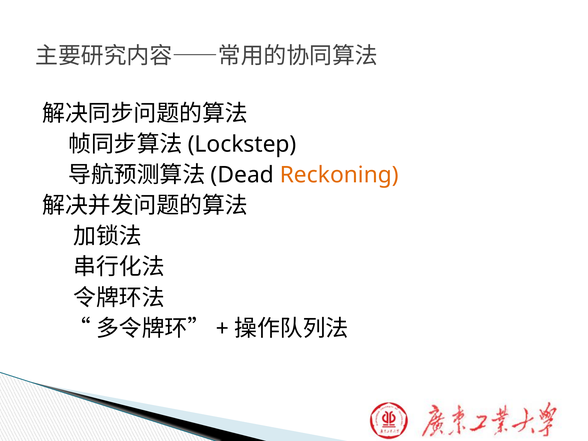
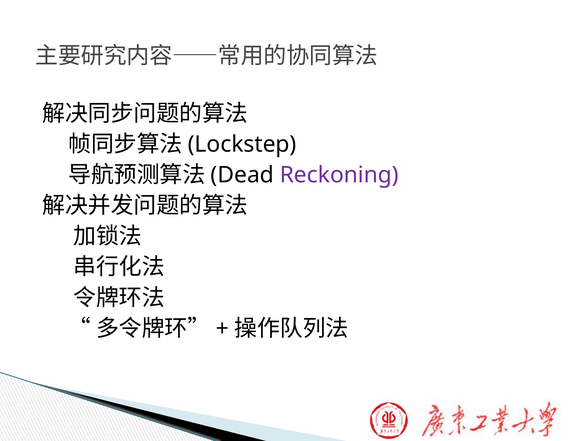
Reckoning colour: orange -> purple
